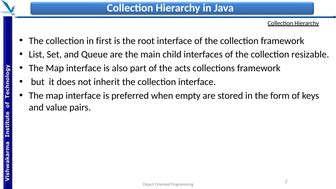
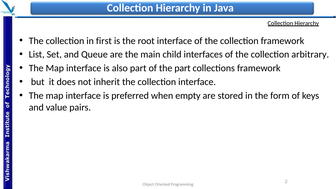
resizable: resizable -> arbitrary
the acts: acts -> part
